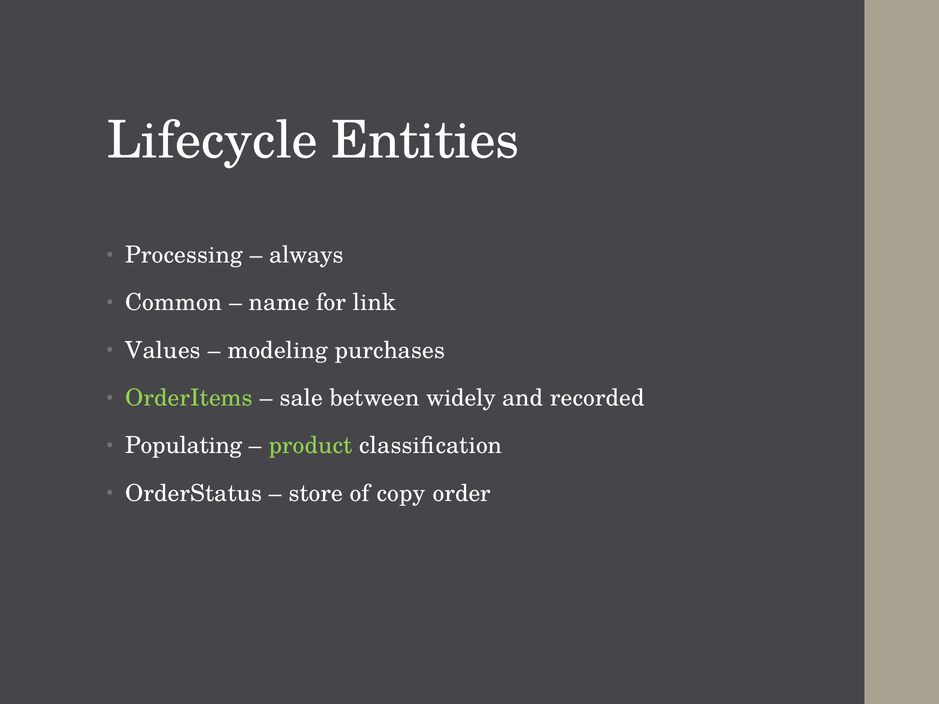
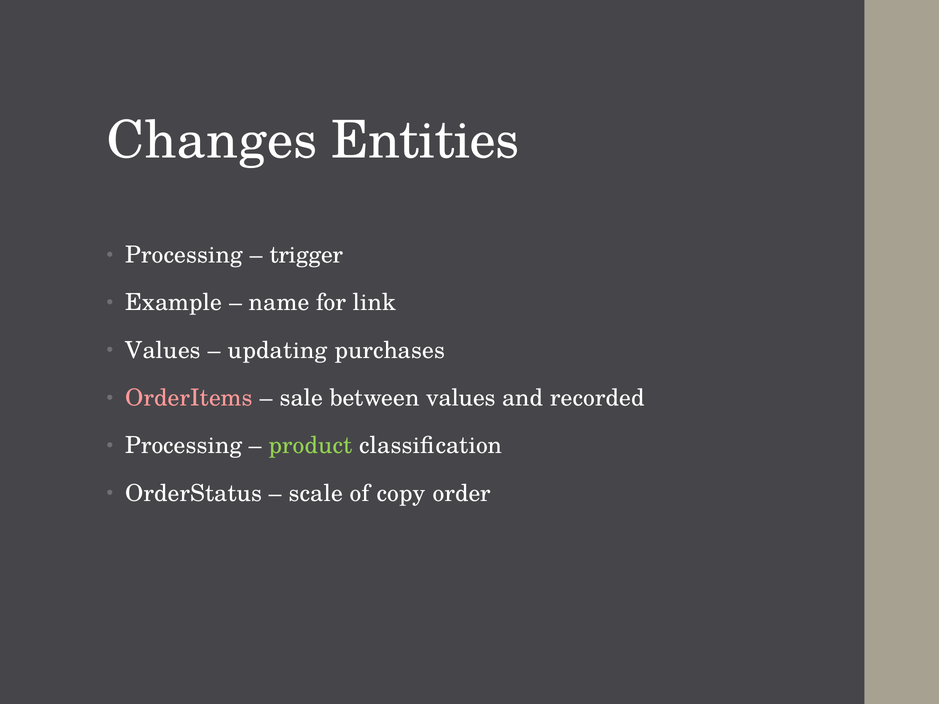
Lifecycle: Lifecycle -> Changes
always: always -> trigger
Common: Common -> Example
modeling: modeling -> updating
OrderItems colour: light green -> pink
between widely: widely -> values
Populating at (184, 446): Populating -> Processing
store: store -> scale
